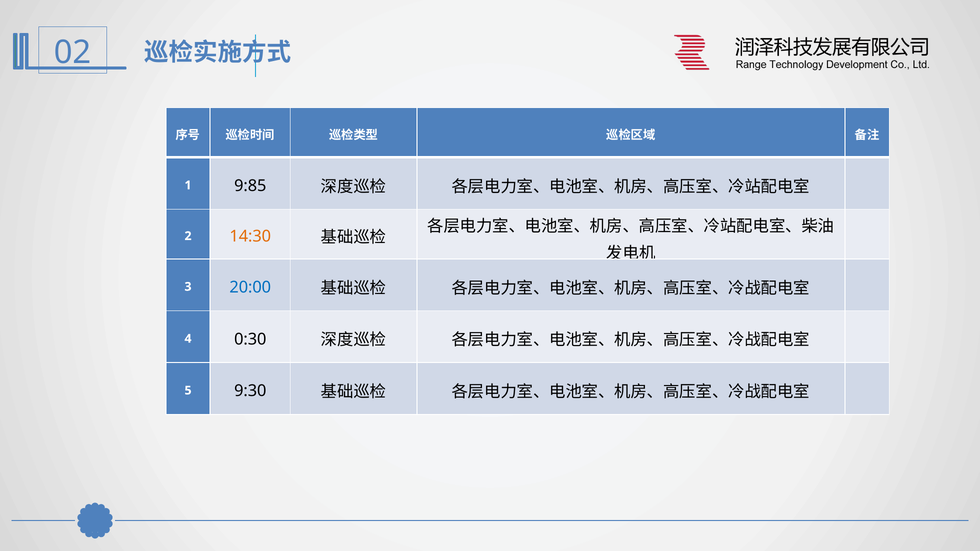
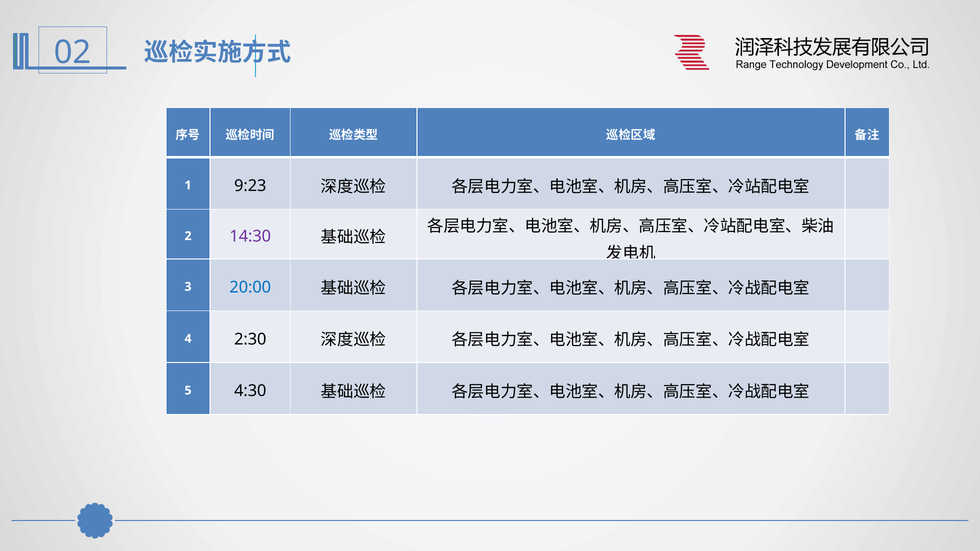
9:85: 9:85 -> 9:23
14:30 colour: orange -> purple
0:30: 0:30 -> 2:30
9:30: 9:30 -> 4:30
